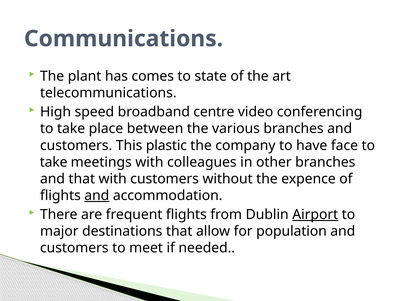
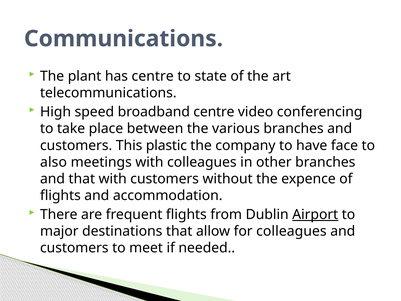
has comes: comes -> centre
take at (54, 162): take -> also
and at (97, 195) underline: present -> none
for population: population -> colleagues
